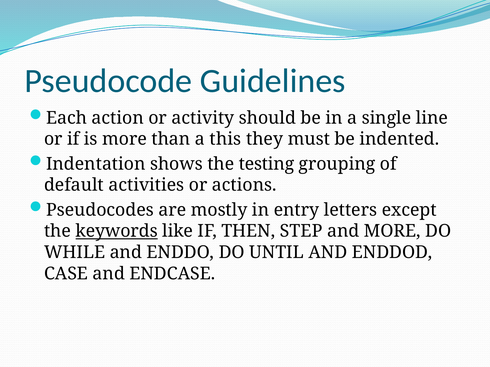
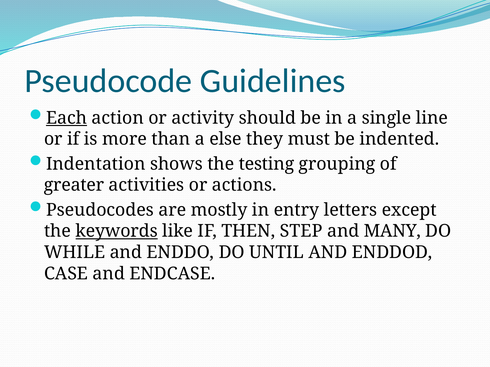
Each underline: none -> present
this: this -> else
default: default -> greater
and MORE: MORE -> MANY
